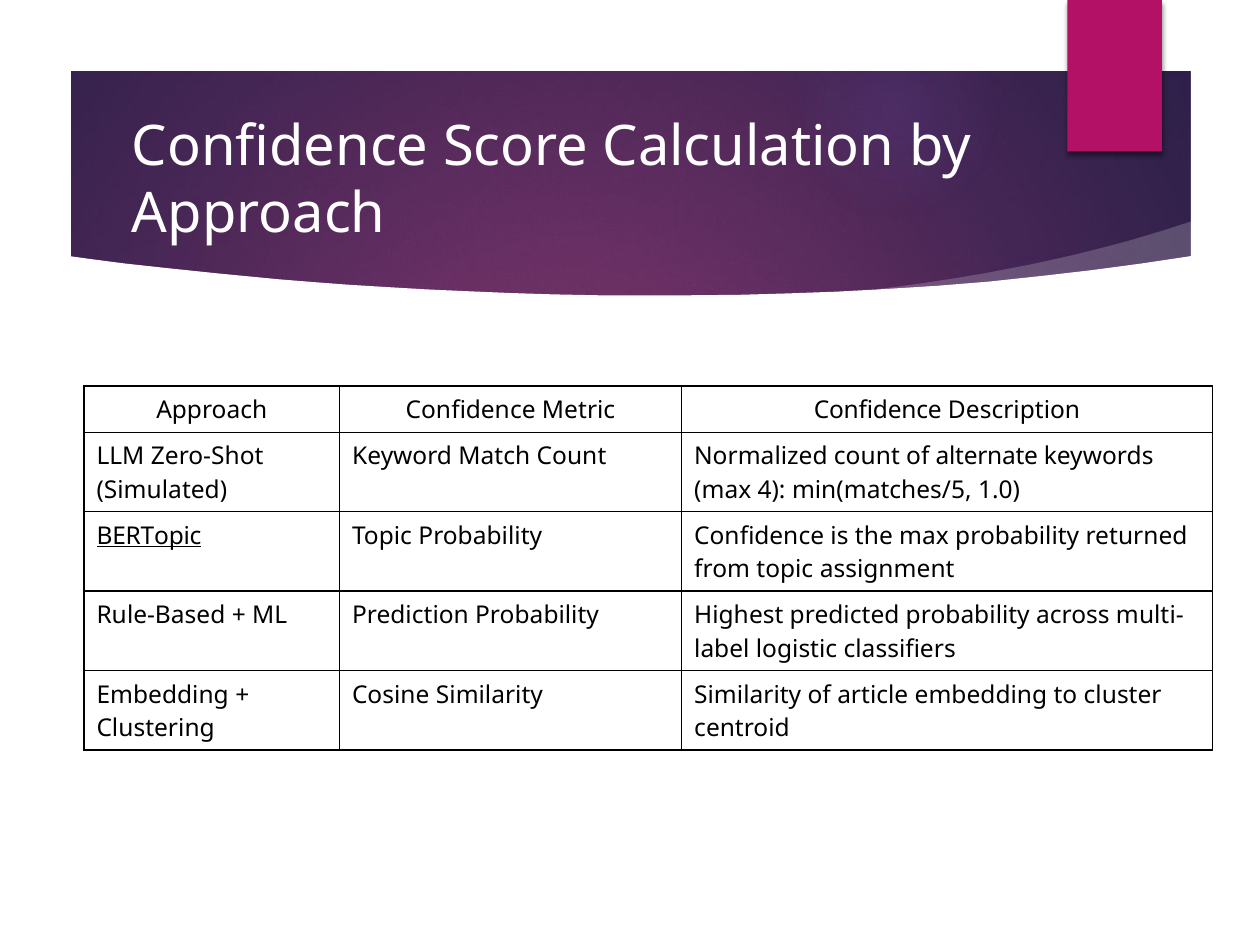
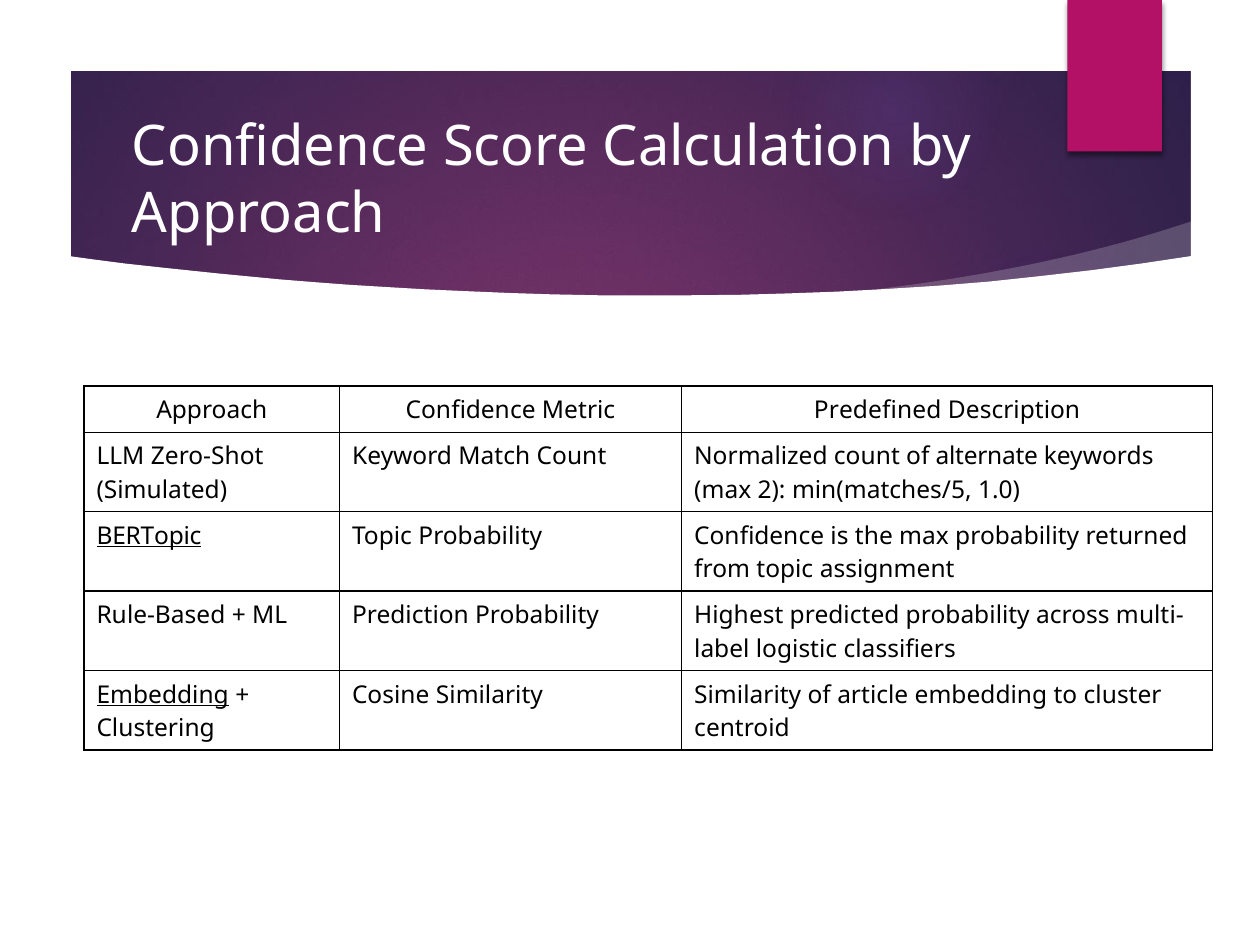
Metric Confidence: Confidence -> Predefined
4: 4 -> 2
Embedding at (163, 695) underline: none -> present
